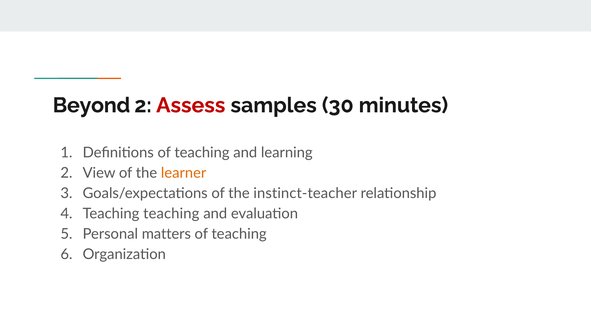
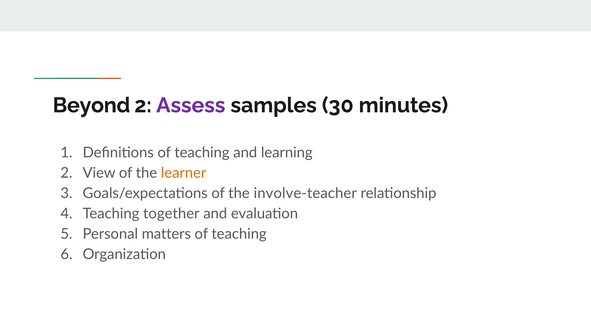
Assess colour: red -> purple
instinct-teacher: instinct-teacher -> involve-teacher
Teaching teaching: teaching -> together
